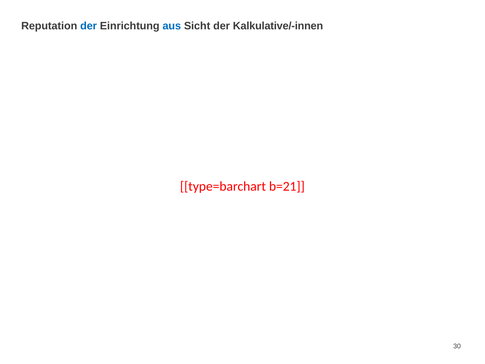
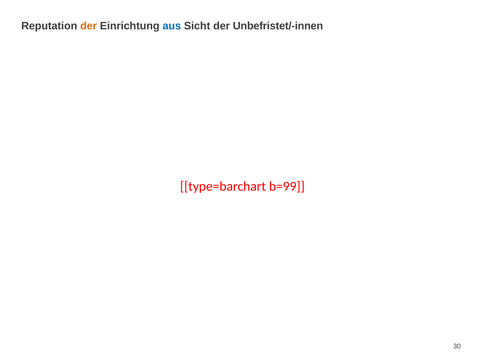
der at (89, 26) colour: blue -> orange
Kalkulative/-innen: Kalkulative/-innen -> Unbefristet/-innen
b=21: b=21 -> b=99
